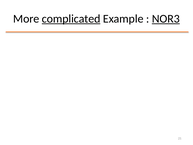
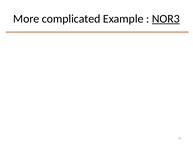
complicated underline: present -> none
